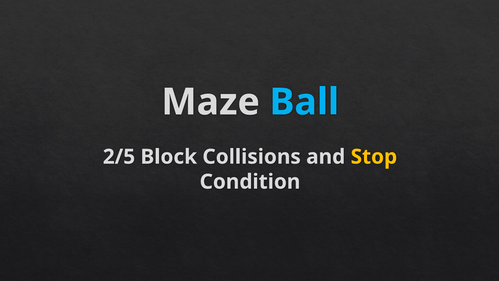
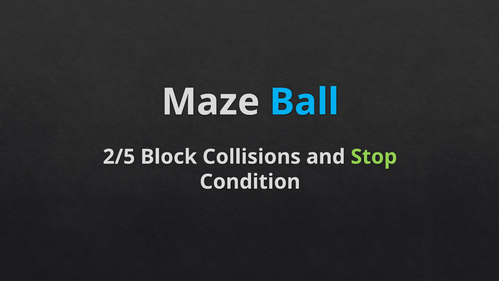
Stop colour: yellow -> light green
